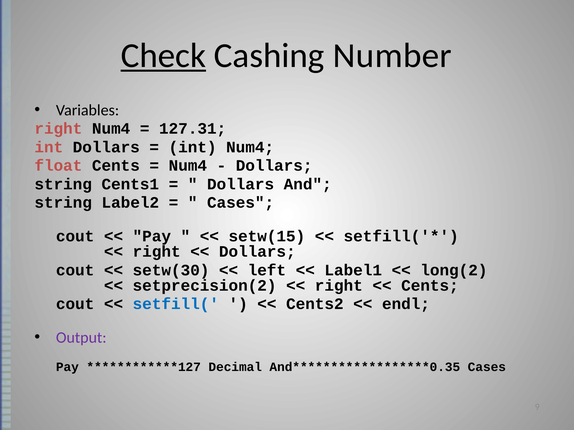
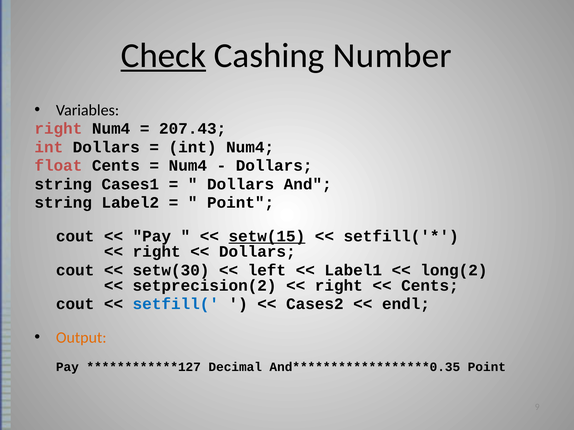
127.31: 127.31 -> 207.43
Cents1: Cents1 -> Cases1
Cases at (241, 203): Cases -> Point
setw(15 underline: none -> present
Cents2: Cents2 -> Cases2
Output colour: purple -> orange
Cases at (487, 367): Cases -> Point
